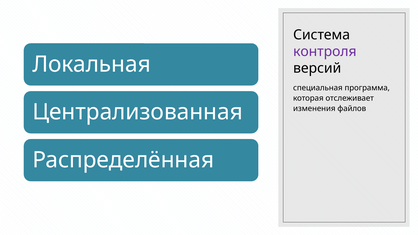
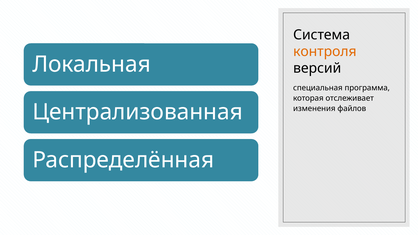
контроля colour: purple -> orange
